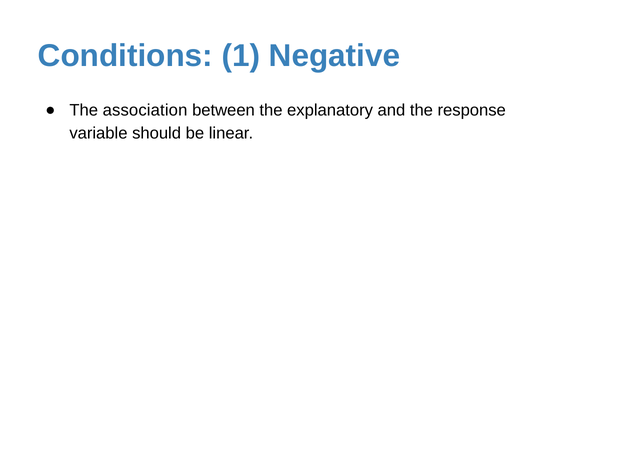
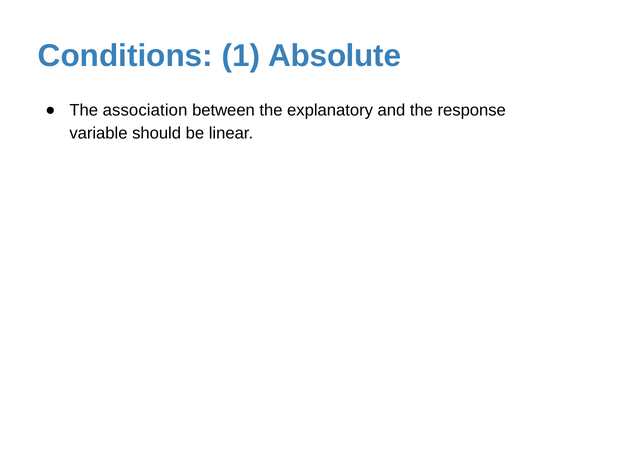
Negative: Negative -> Absolute
